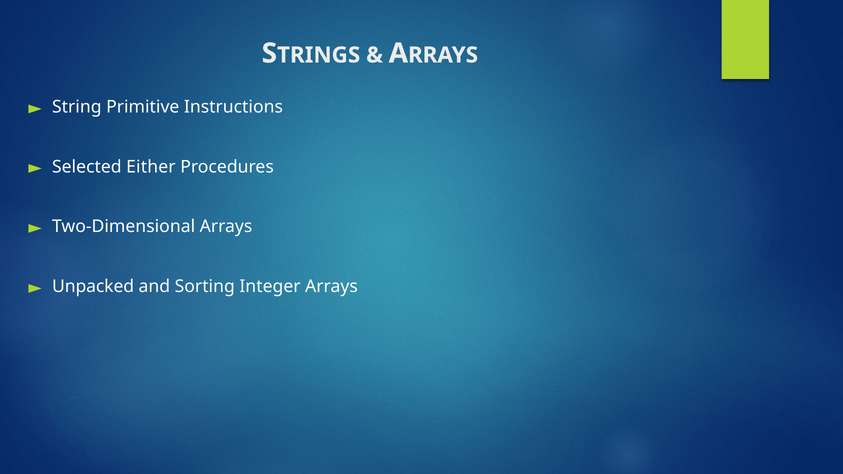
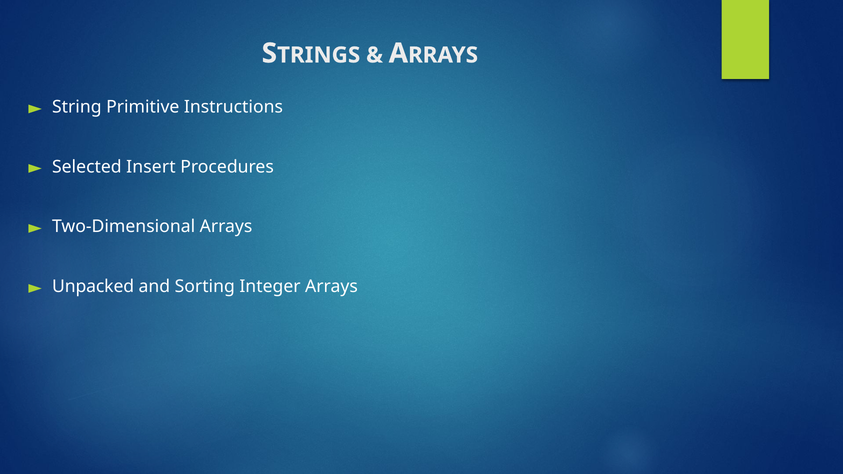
Either: Either -> Insert
